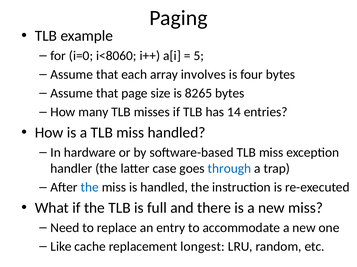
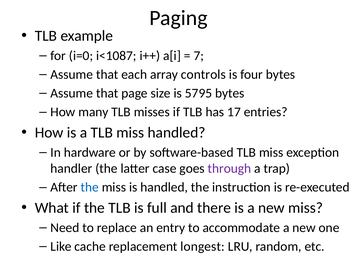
i<8060: i<8060 -> i<1087
5: 5 -> 7
involves: involves -> controls
8265: 8265 -> 5795
14: 14 -> 17
through colour: blue -> purple
